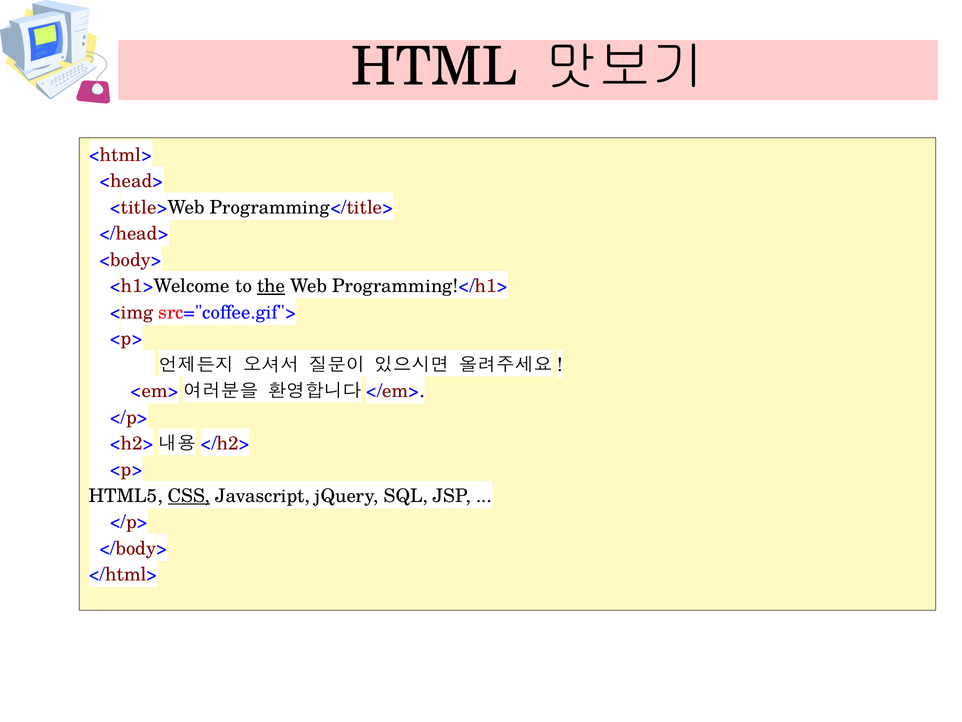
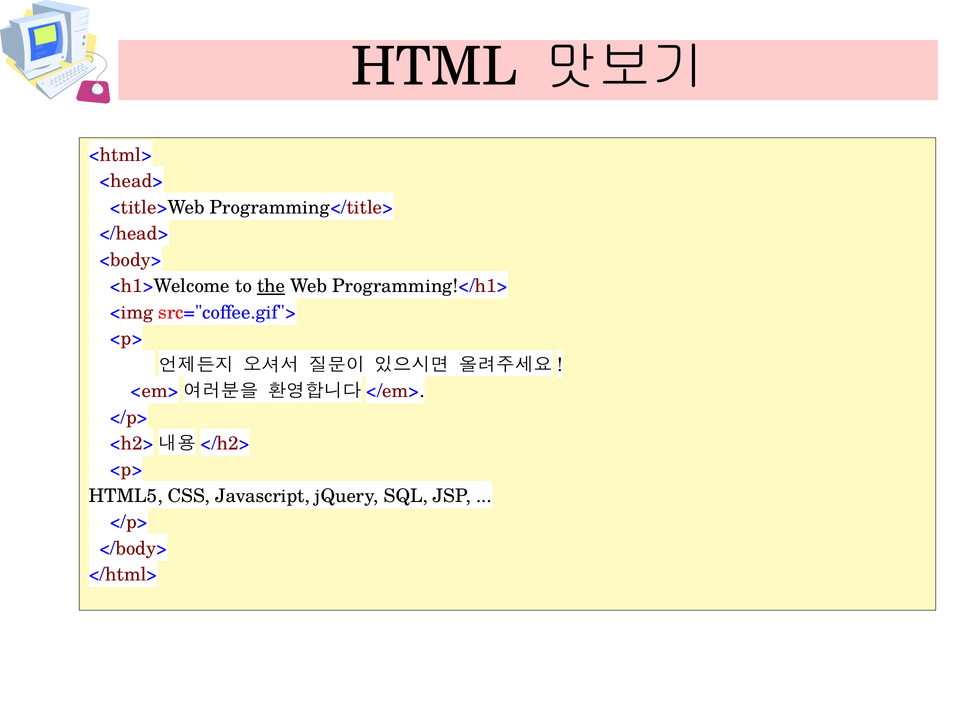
CSS underline: present -> none
